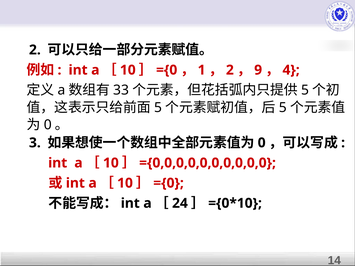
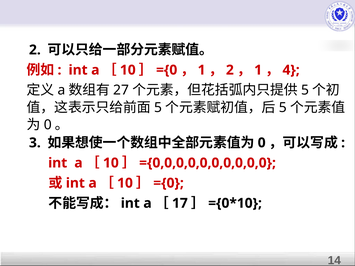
9 at (258, 70): 9 -> 1
33: 33 -> 27
24: 24 -> 17
